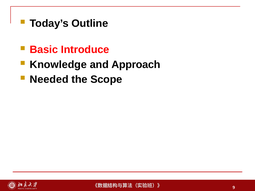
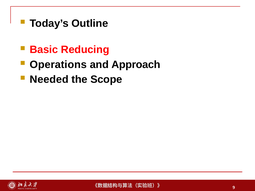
Introduce: Introduce -> Reducing
Knowledge: Knowledge -> Operations
